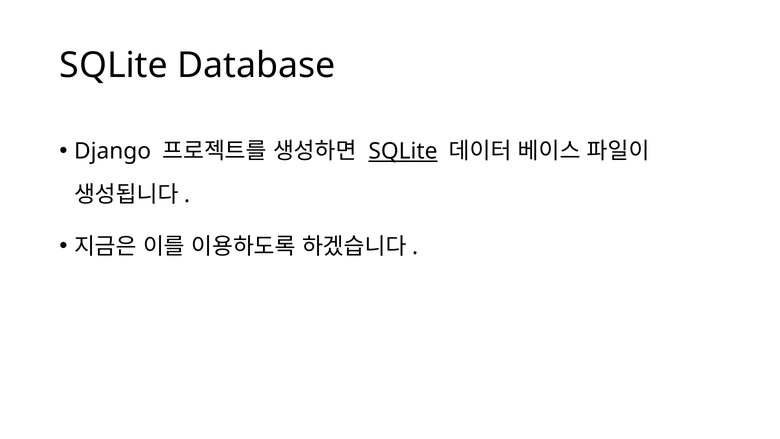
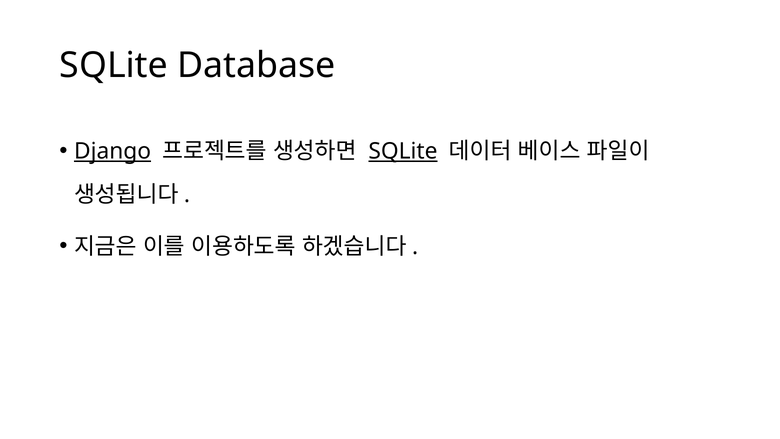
Django underline: none -> present
